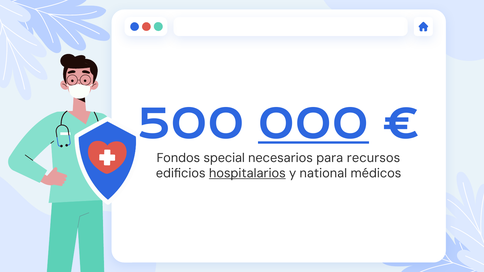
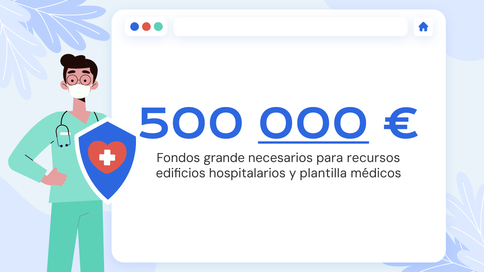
special: special -> grande
hospitalarios underline: present -> none
national: national -> plantilla
